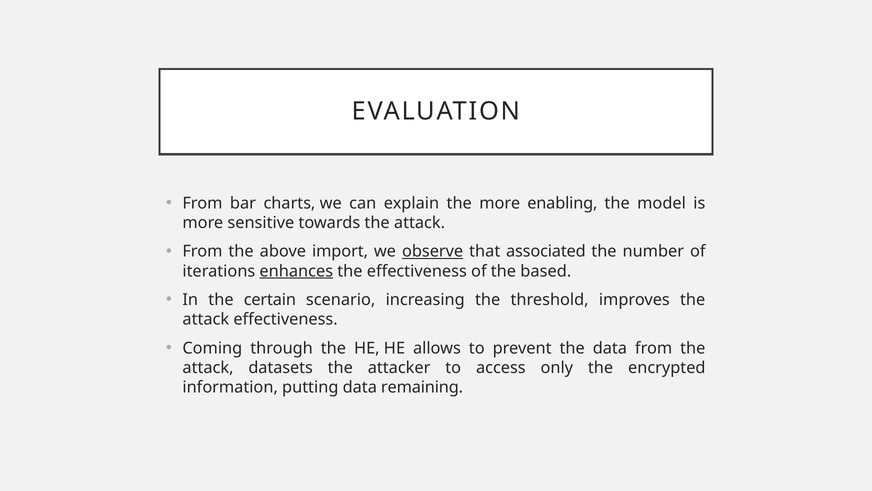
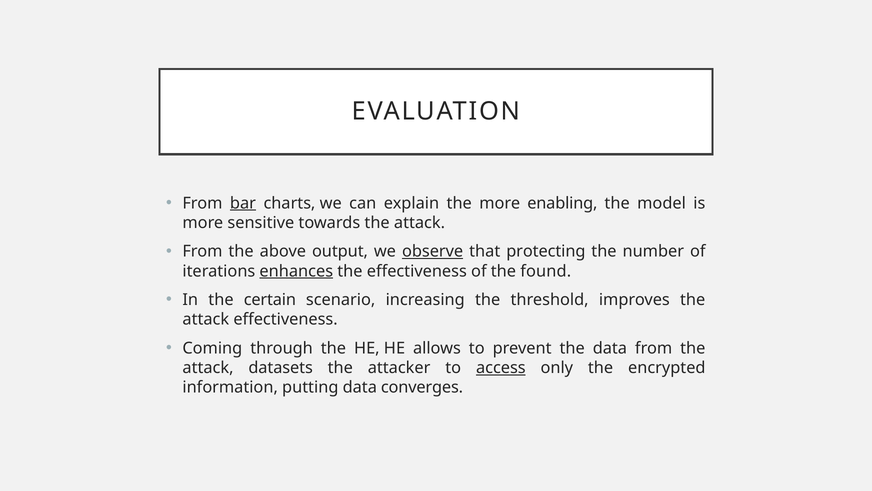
bar underline: none -> present
import: import -> output
associated: associated -> protecting
based: based -> found
access underline: none -> present
remaining: remaining -> converges
